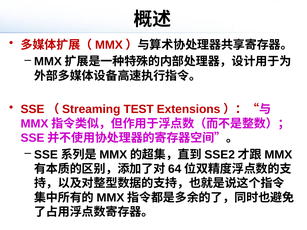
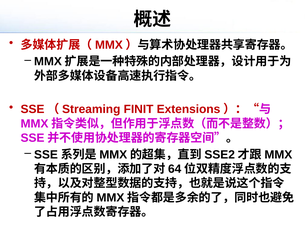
TEST: TEST -> FINIT
